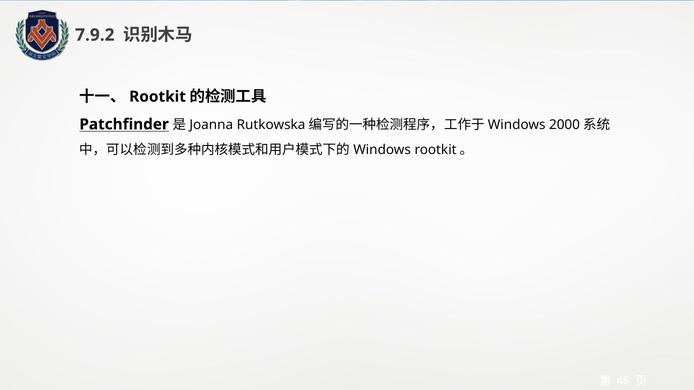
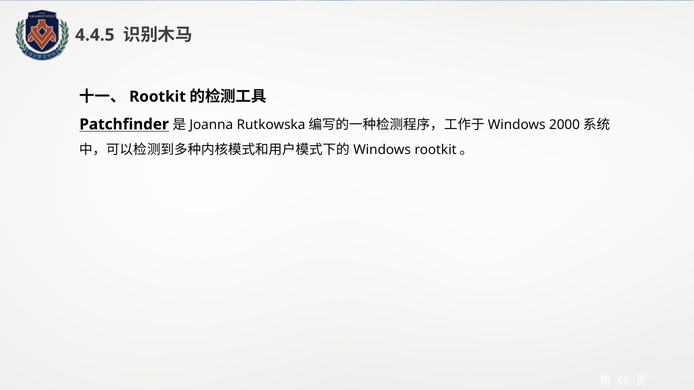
7.9.2: 7.9.2 -> 4.4.5
